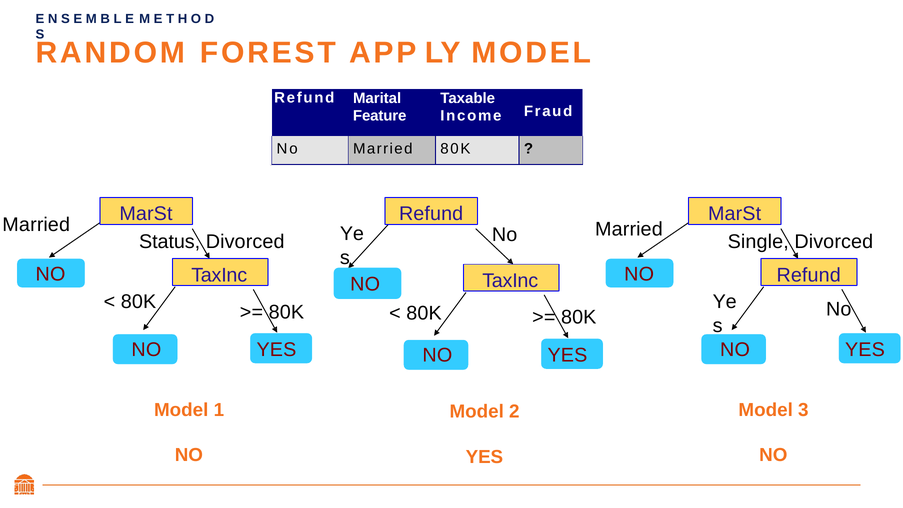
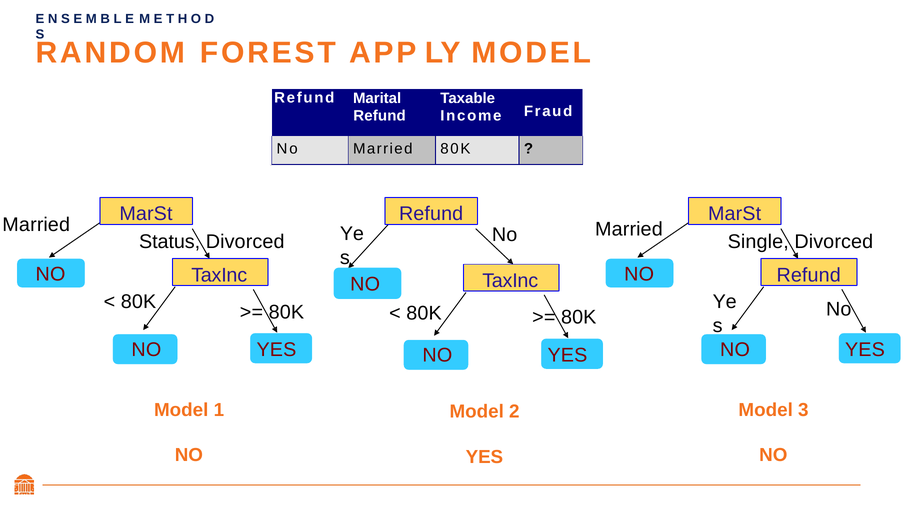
Feature at (380, 116): Feature -> Refund
